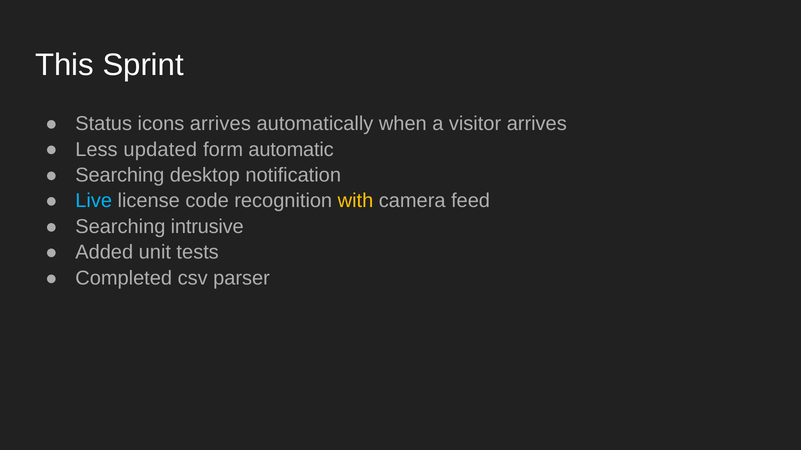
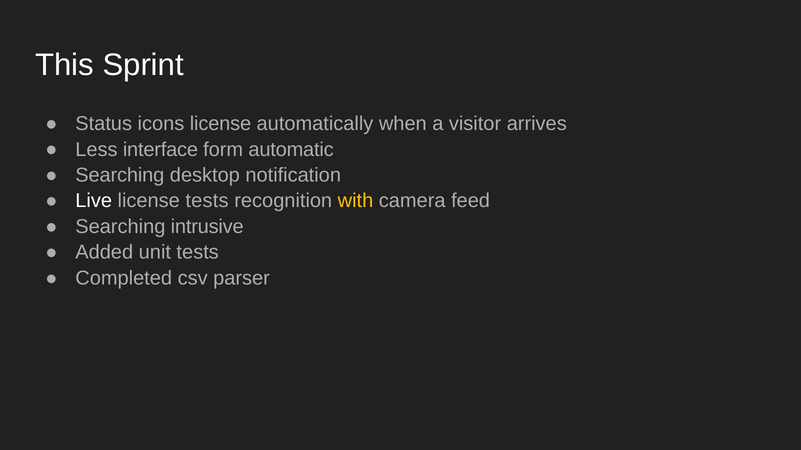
icons arrives: arrives -> license
updated: updated -> interface
Live colour: light blue -> white
license code: code -> tests
